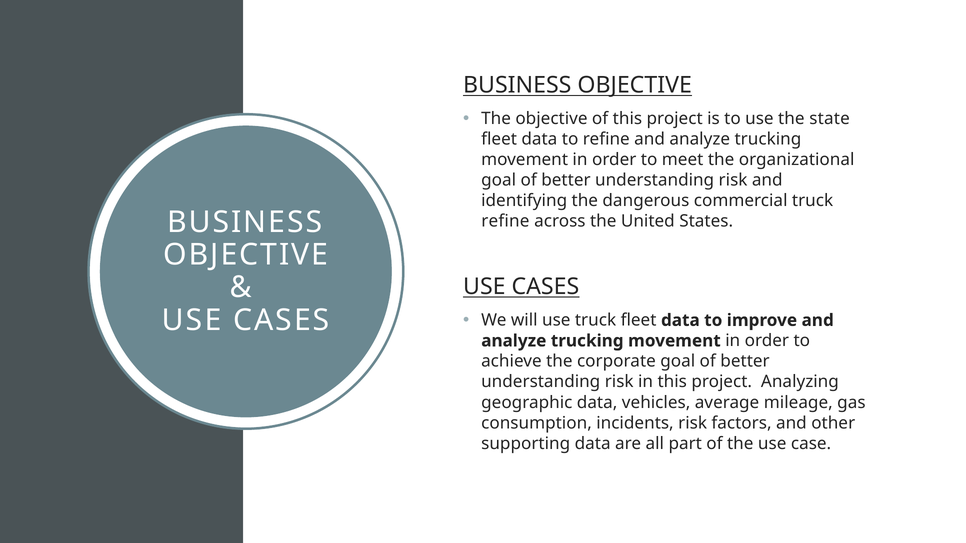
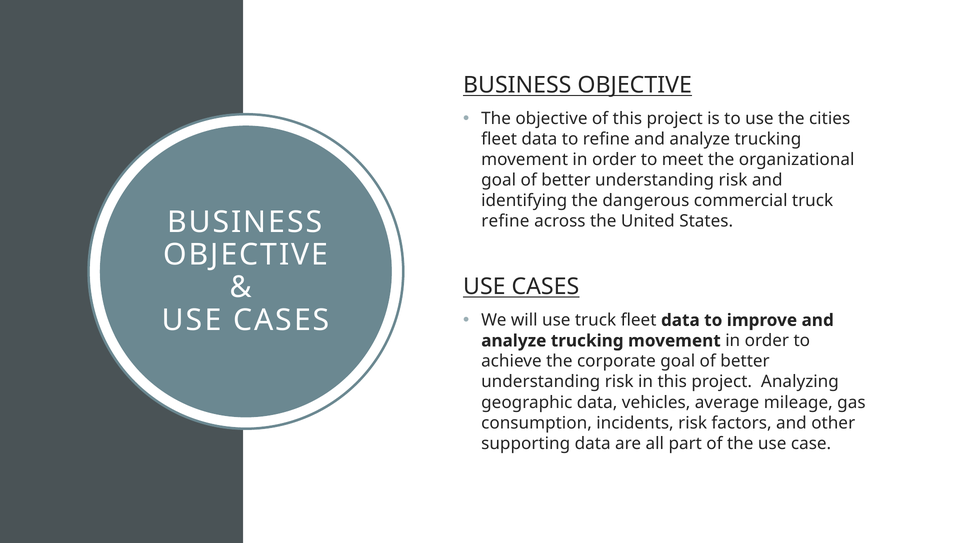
state: state -> cities
